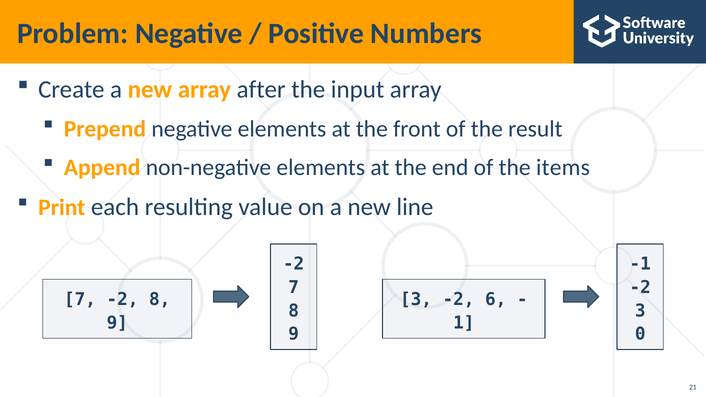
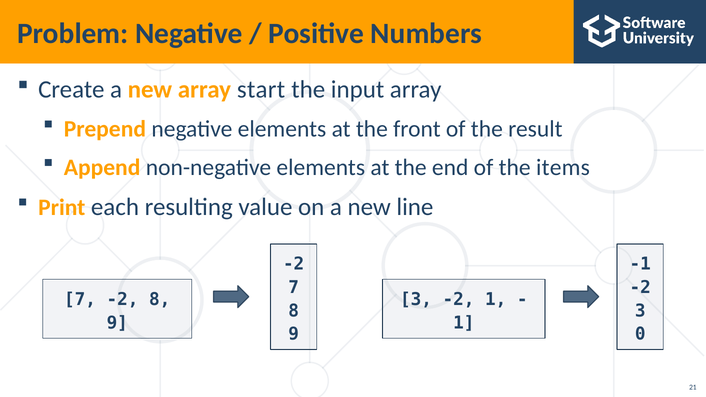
after: after -> start
-2 6: 6 -> 1
